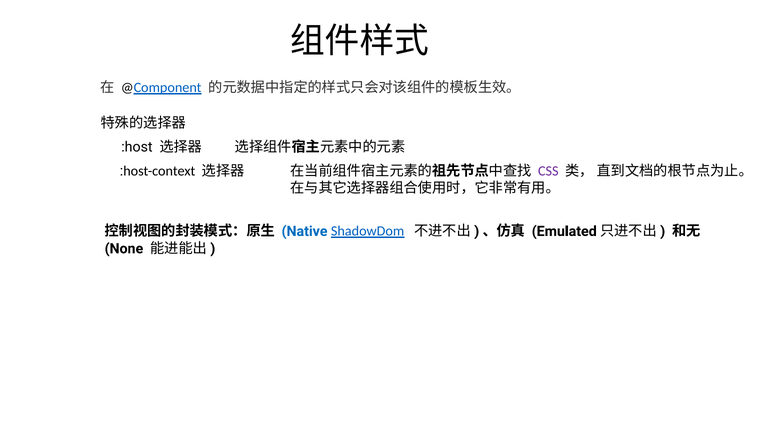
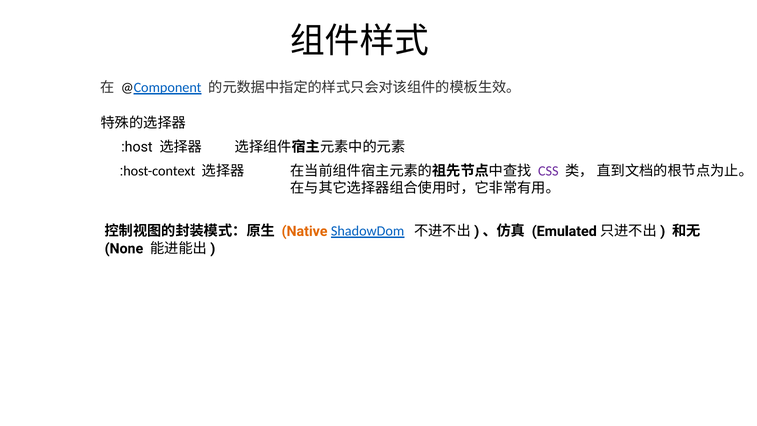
Native colour: blue -> orange
